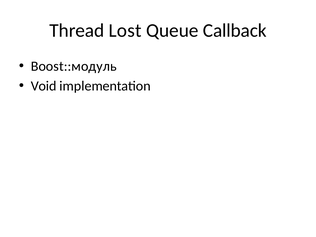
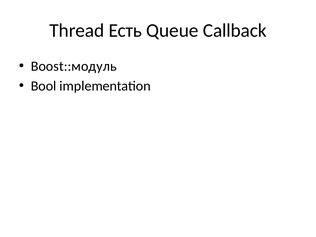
Lost: Lost -> Есть
Void: Void -> Bool
